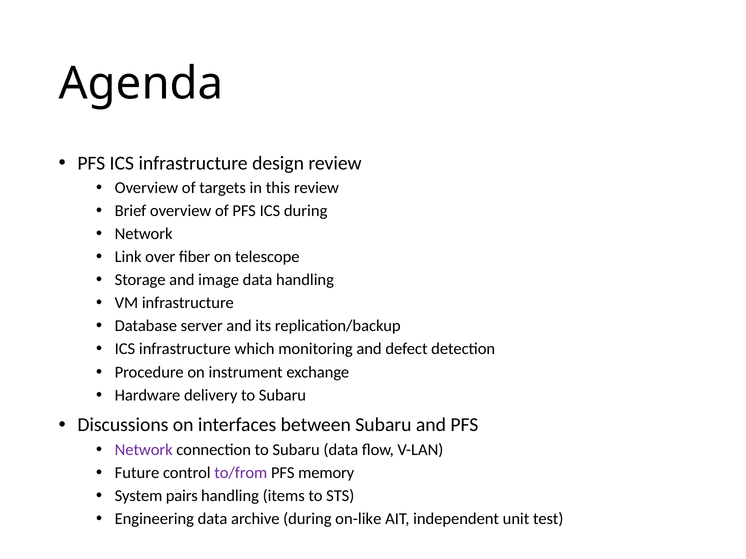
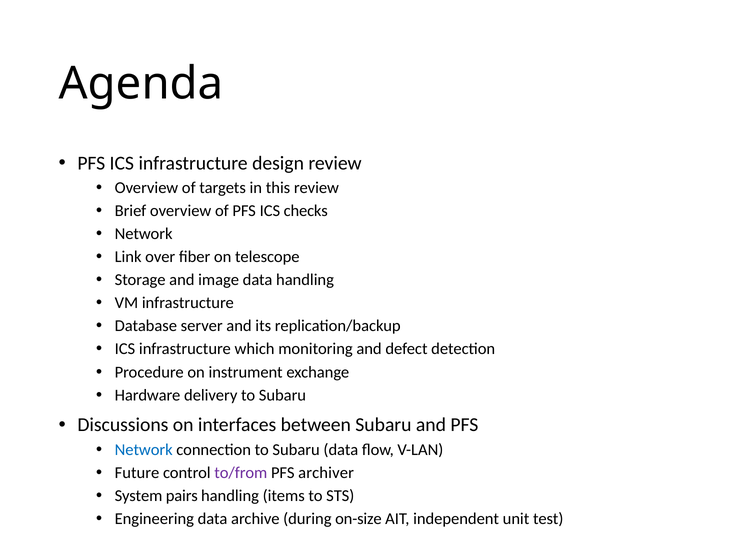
ICS during: during -> checks
Network at (144, 450) colour: purple -> blue
memory: memory -> archiver
on-like: on-like -> on-size
